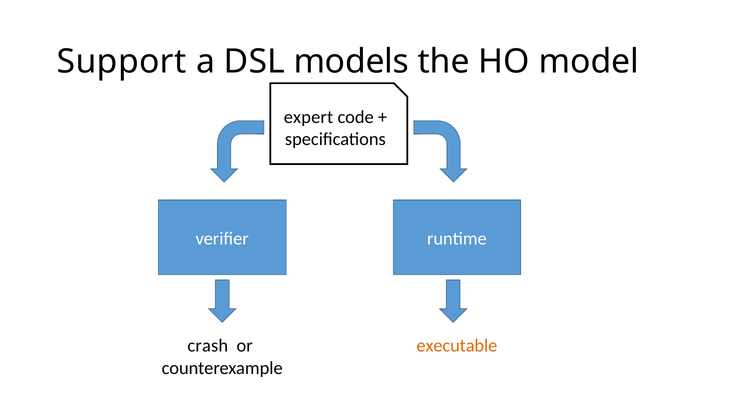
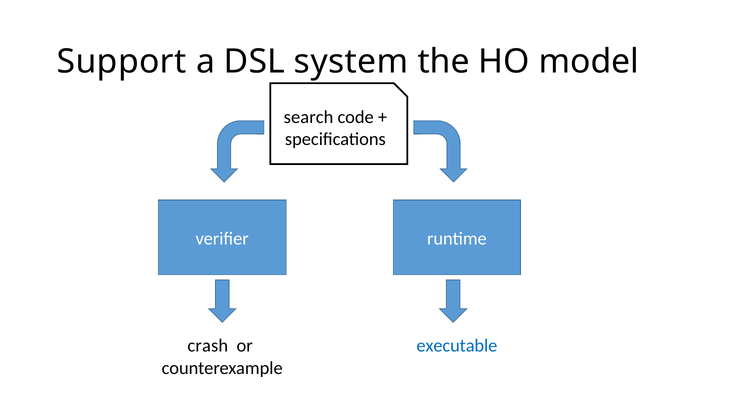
models: models -> system
expert: expert -> search
executable colour: orange -> blue
